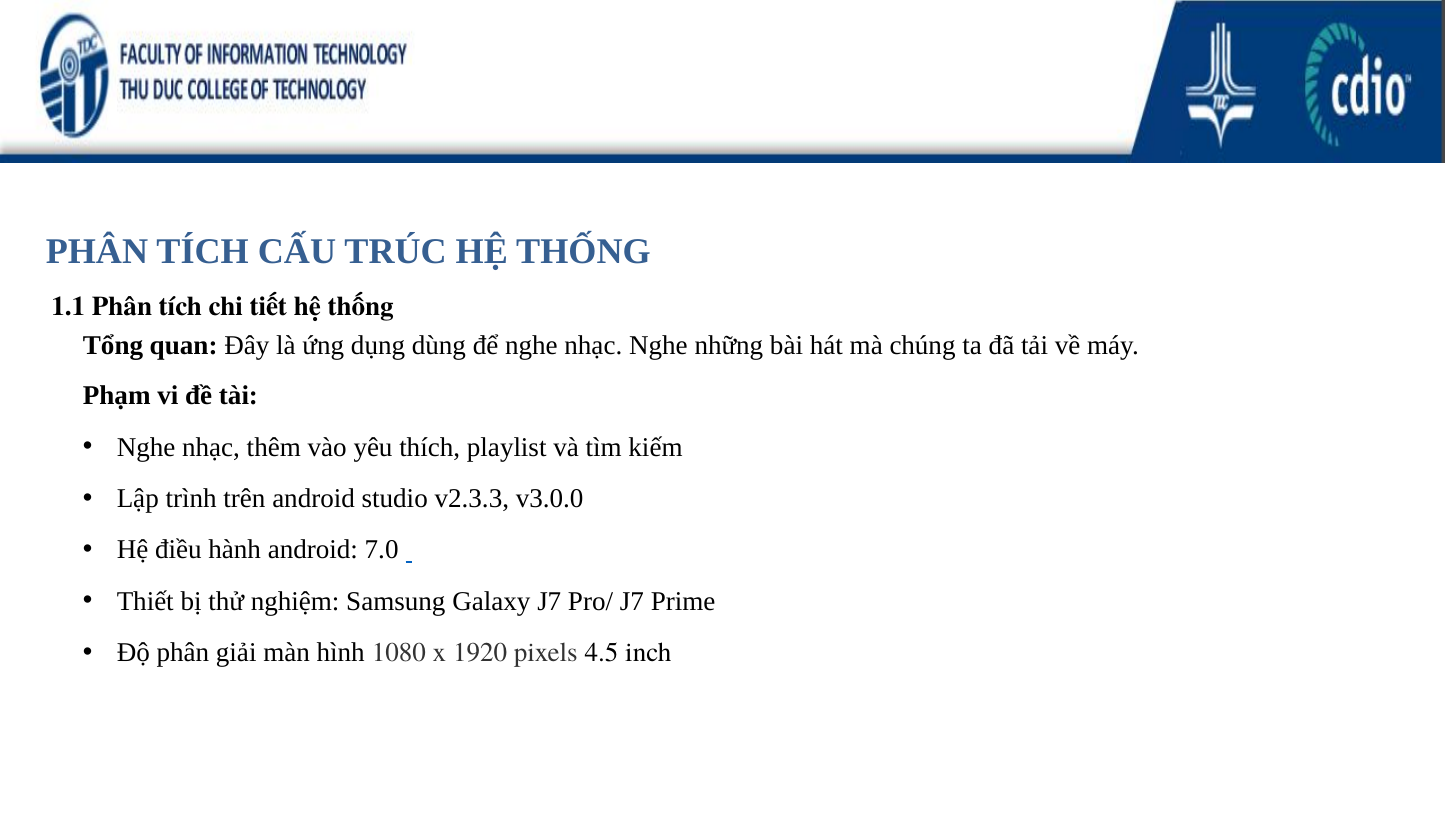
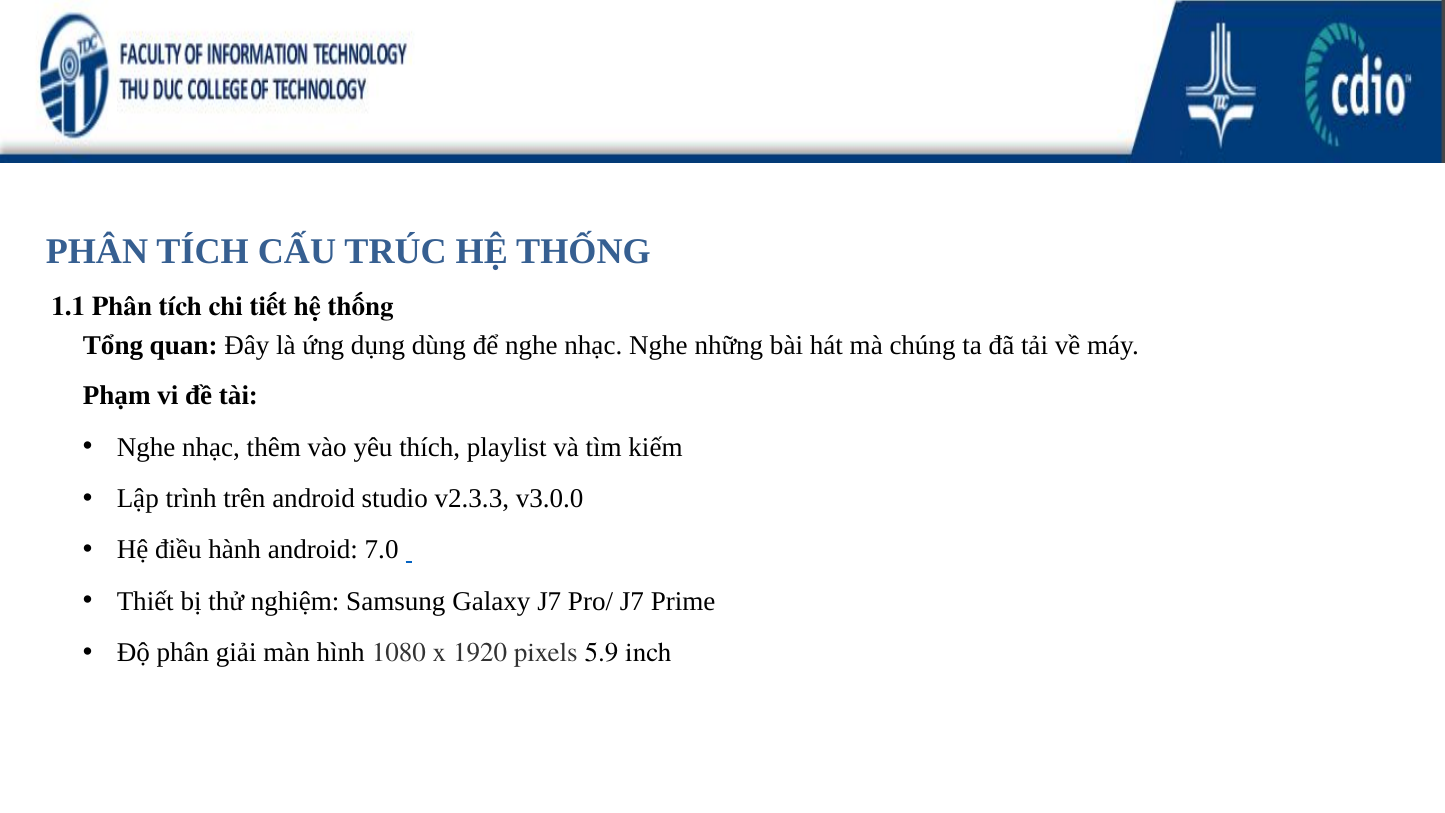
4.5: 4.5 -> 5.9
